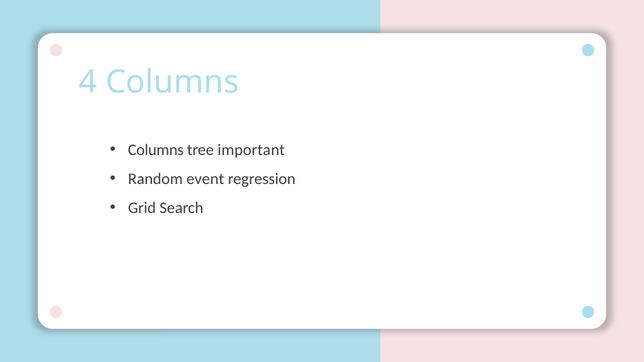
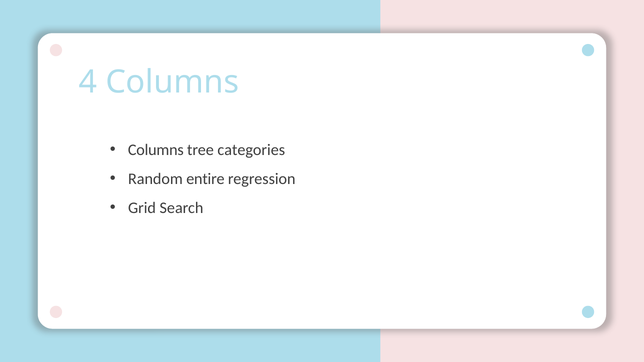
important: important -> categories
event: event -> entire
